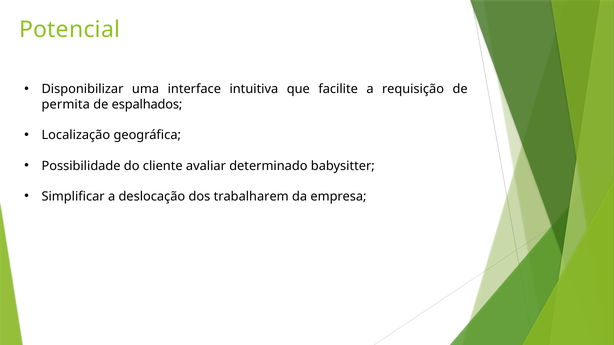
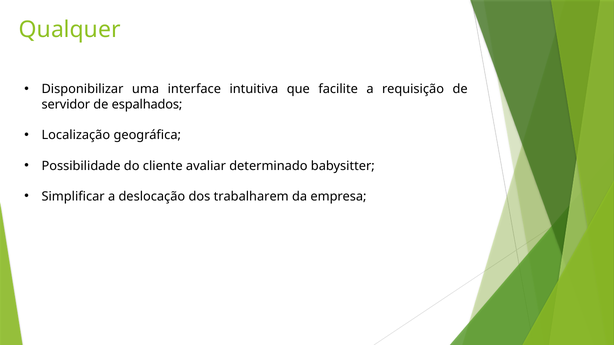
Potencial: Potencial -> Qualquer
permita: permita -> servidor
